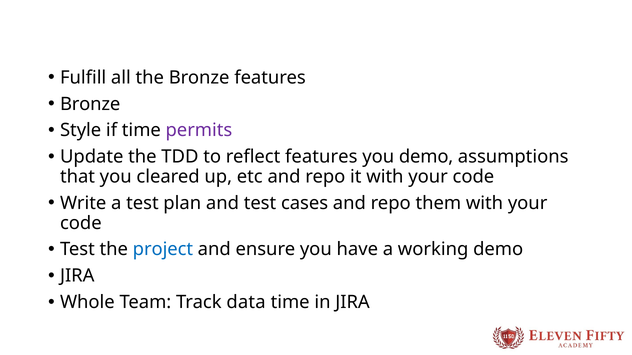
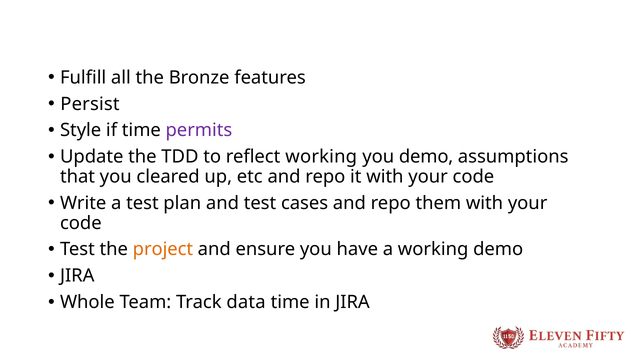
Bronze at (90, 104): Bronze -> Persist
reflect features: features -> working
project colour: blue -> orange
